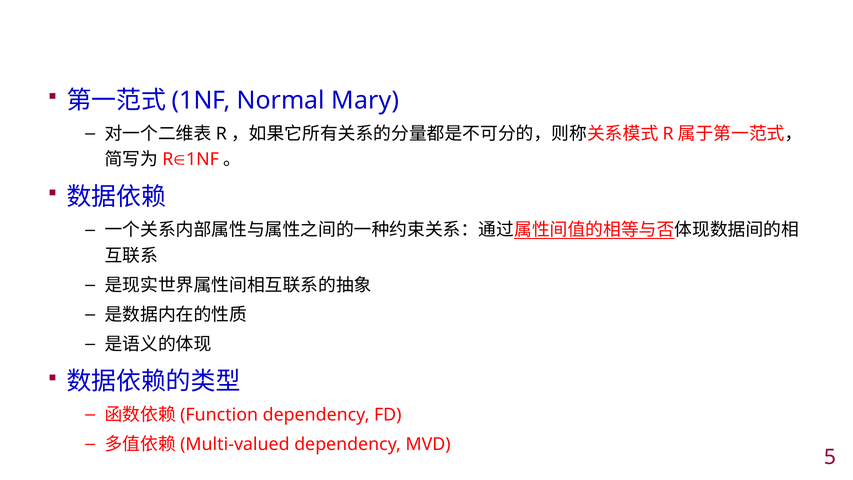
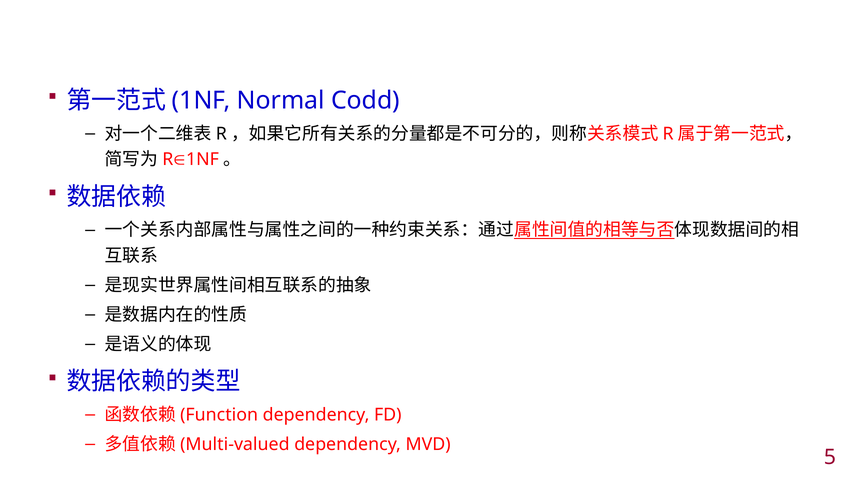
Mary: Mary -> Codd
